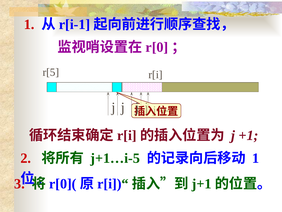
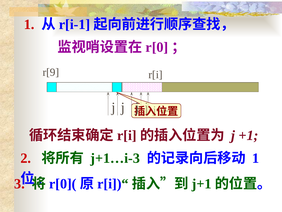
r[5: r[5 -> r[9
j+1…i-5: j+1…i-5 -> j+1…i-3
